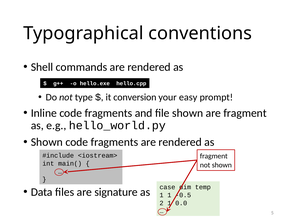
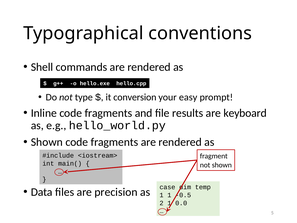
file shown: shown -> results
are fragment: fragment -> keyboard
signature: signature -> precision
